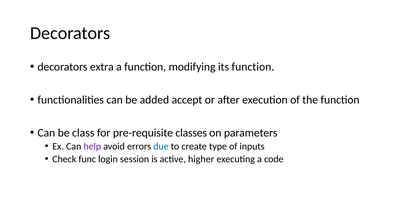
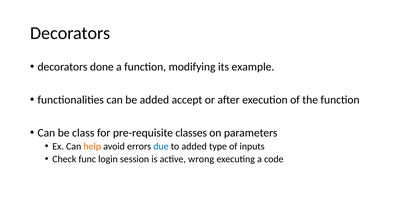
extra: extra -> done
its function: function -> example
help colour: purple -> orange
to create: create -> added
higher: higher -> wrong
